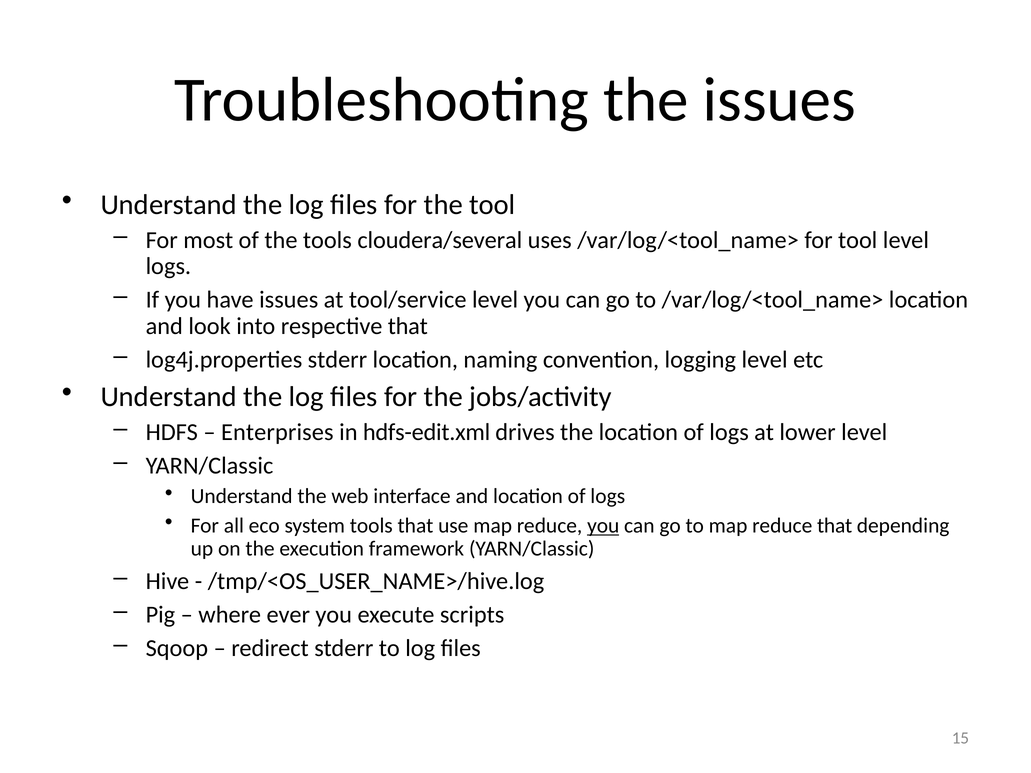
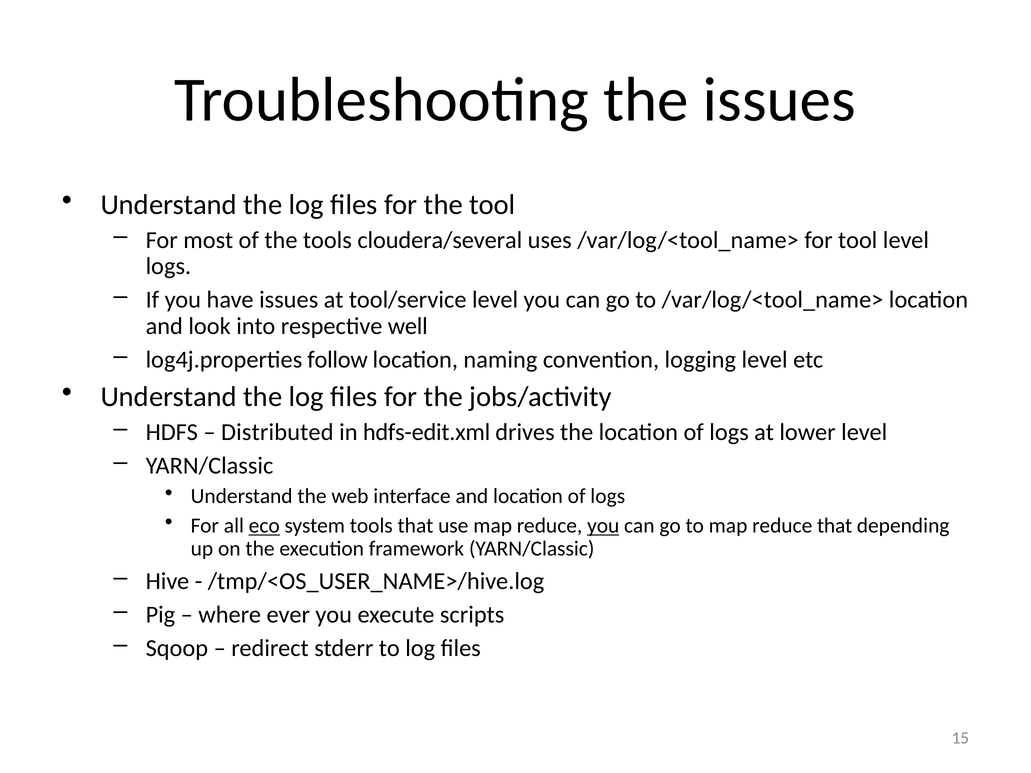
respective that: that -> well
log4j.properties stderr: stderr -> follow
Enterprises: Enterprises -> Distributed
eco underline: none -> present
